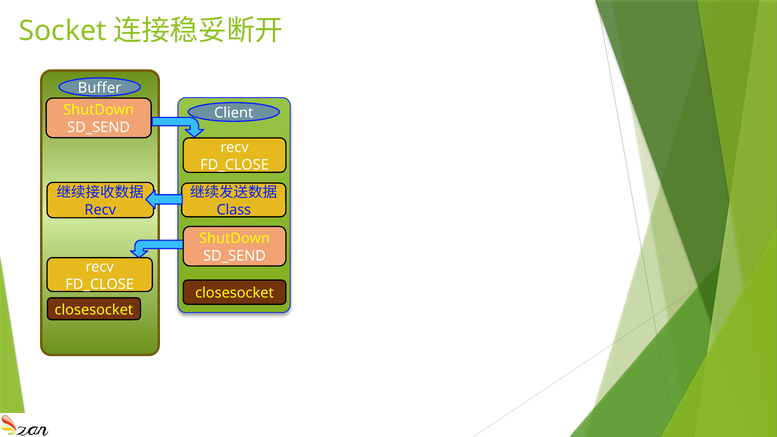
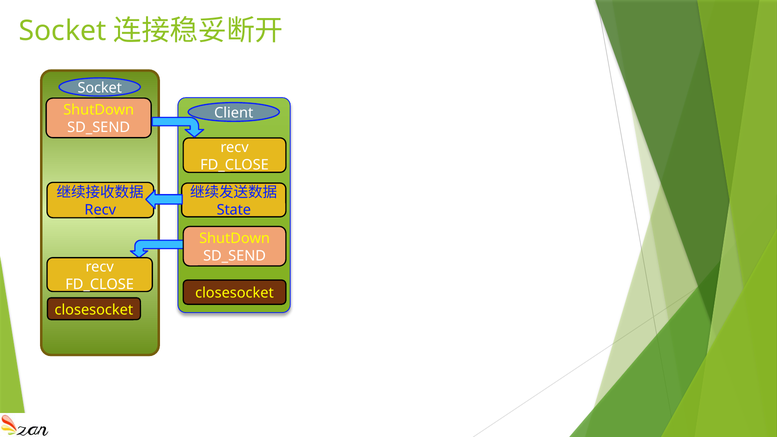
Buffer at (100, 88): Buffer -> Socket
Class: Class -> State
